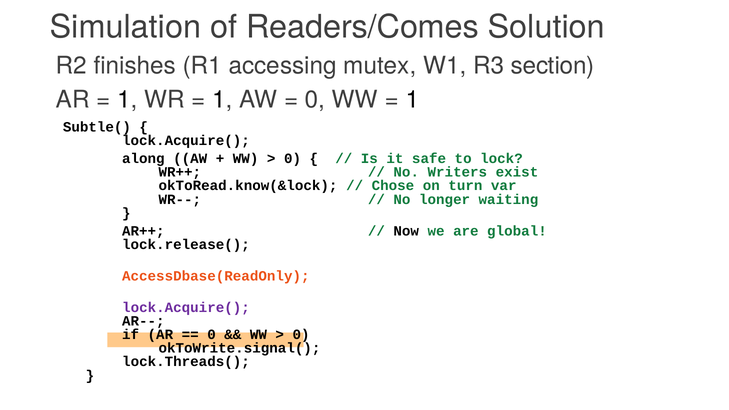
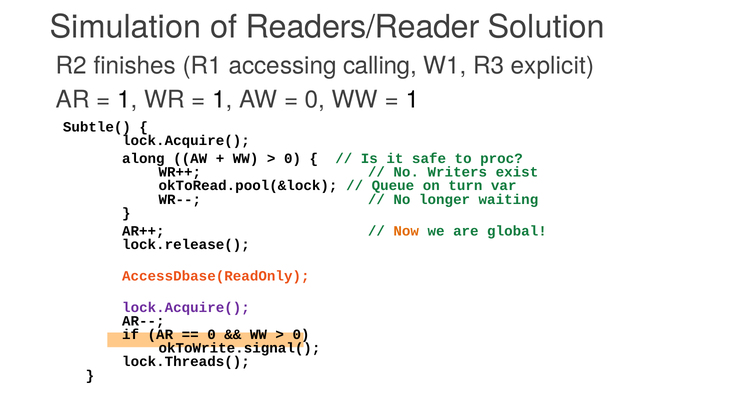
Readers/Comes: Readers/Comes -> Readers/Reader
mutex: mutex -> calling
section: section -> explicit
lock: lock -> proc
okToRead.know(&lock: okToRead.know(&lock -> okToRead.pool(&lock
Chose: Chose -> Queue
Now colour: black -> orange
